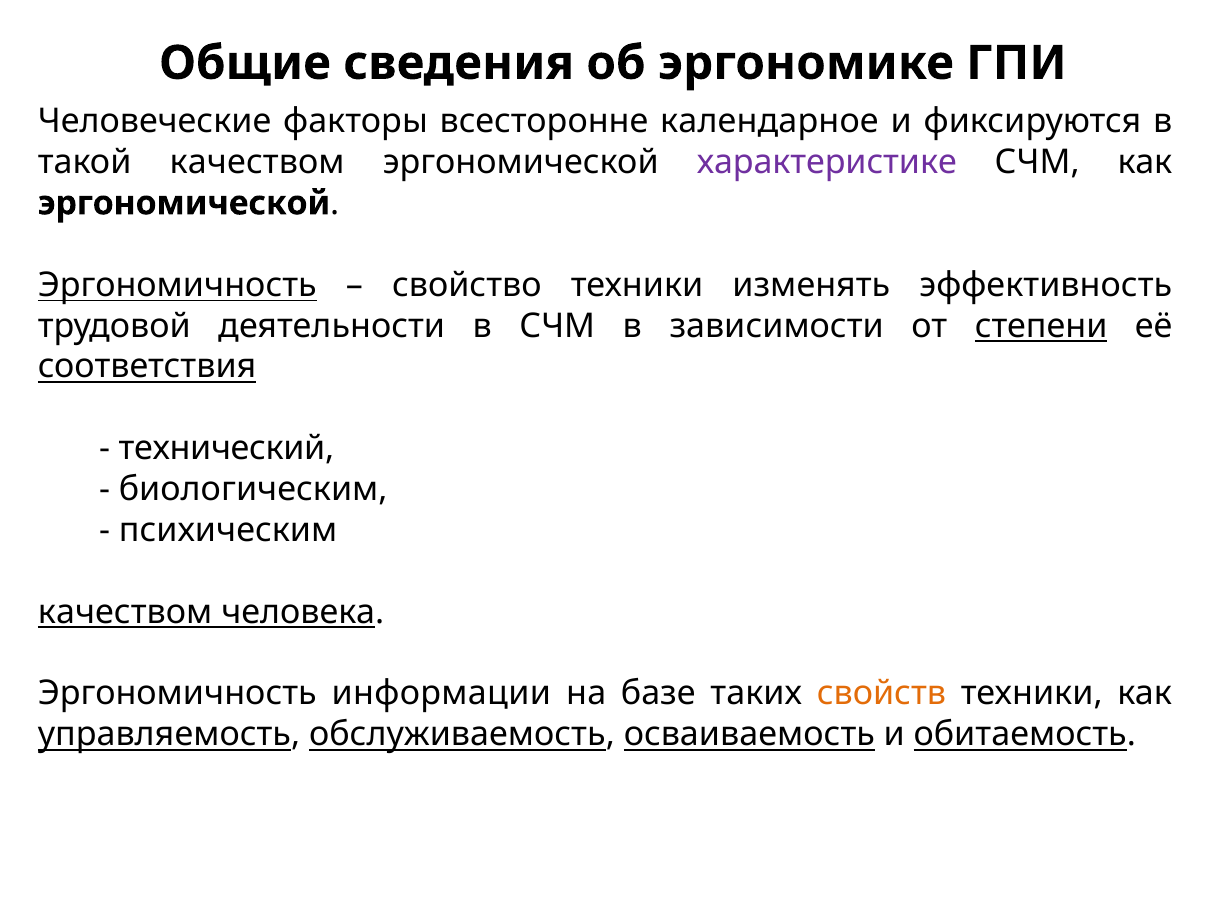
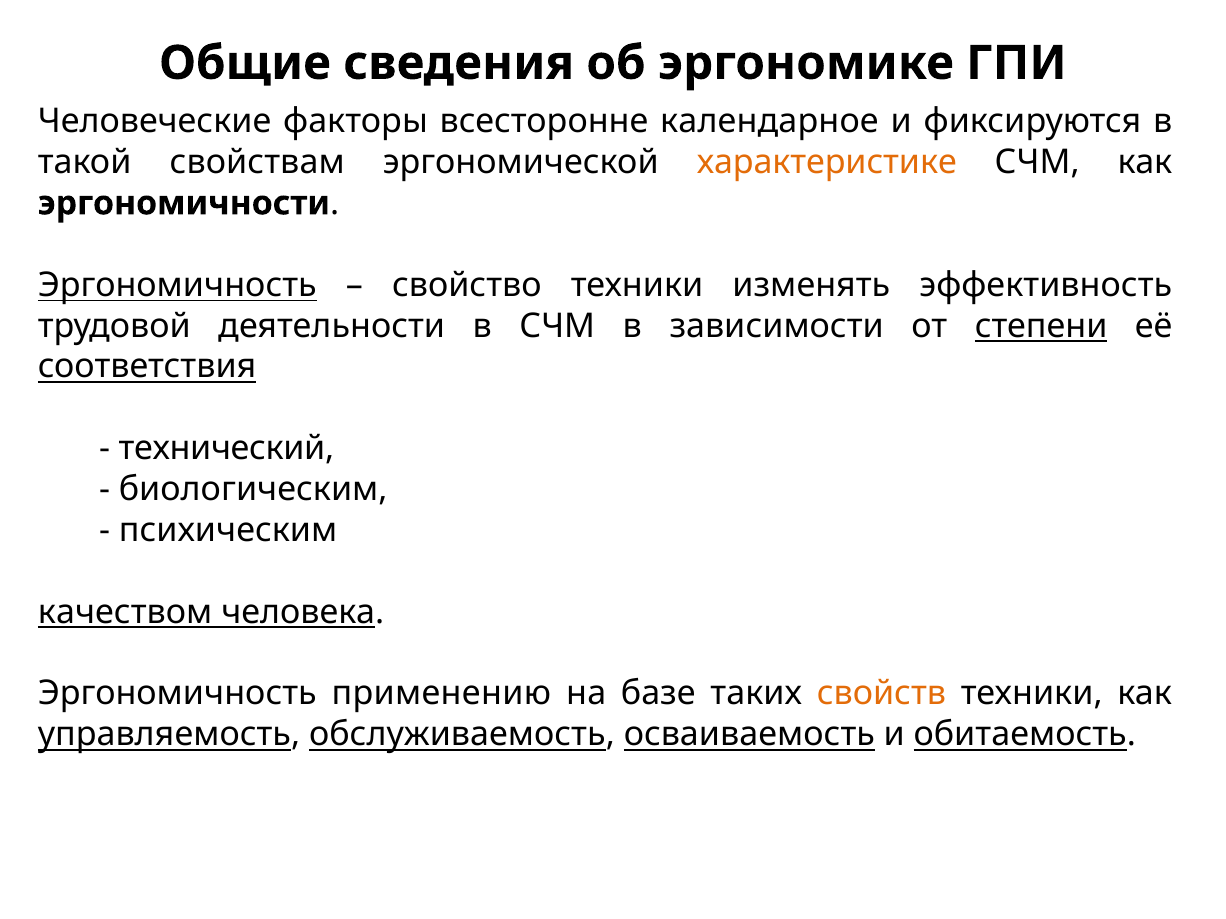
такой качеством: качеством -> свойствам
характеристике colour: purple -> orange
эргономической at (184, 203): эргономической -> эргономичности
информации: информации -> применению
